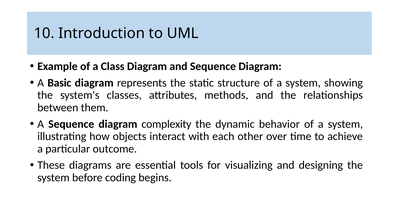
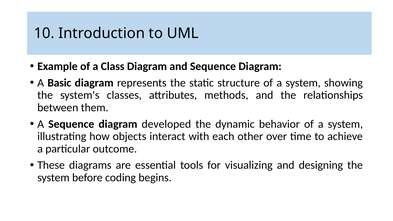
complexity: complexity -> developed
